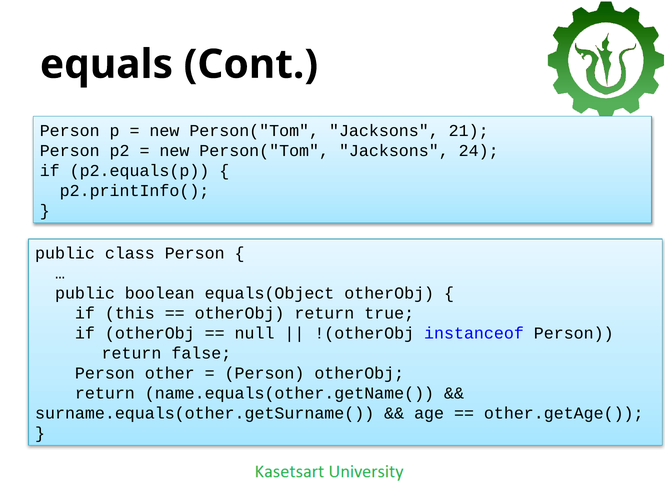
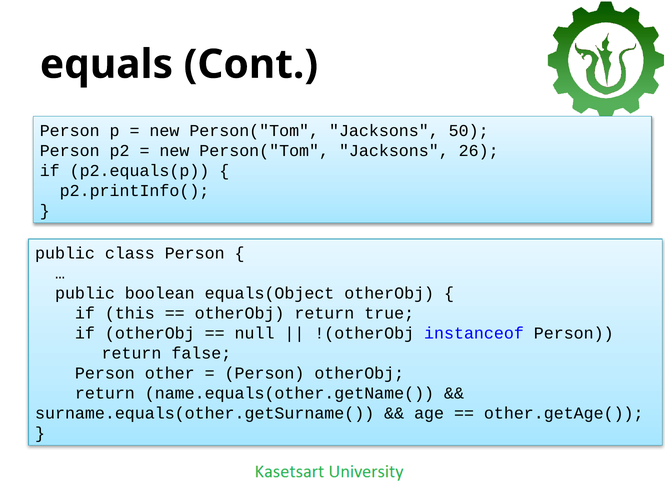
21: 21 -> 50
24: 24 -> 26
